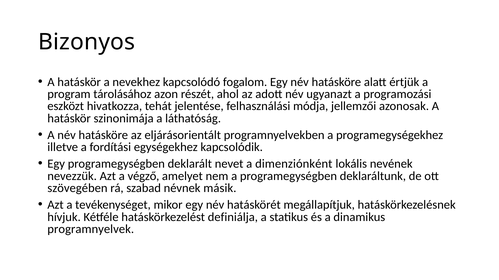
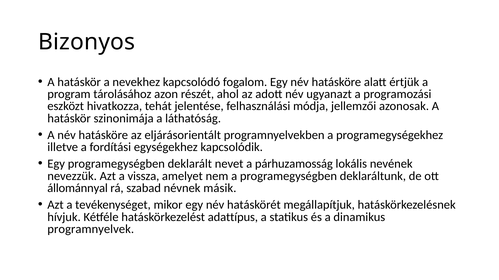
dimenziónként: dimenziónként -> párhuzamosság
végző: végző -> vissza
szövegében: szövegében -> állománnyal
definiálja: definiálja -> adattípus
